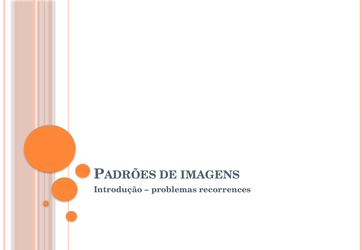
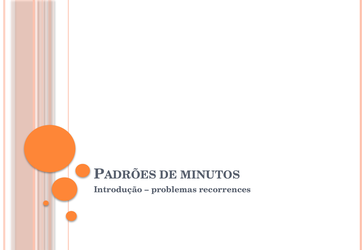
IMAGENS: IMAGENS -> MINUTOS
